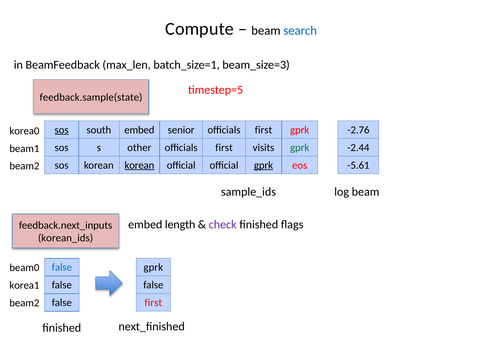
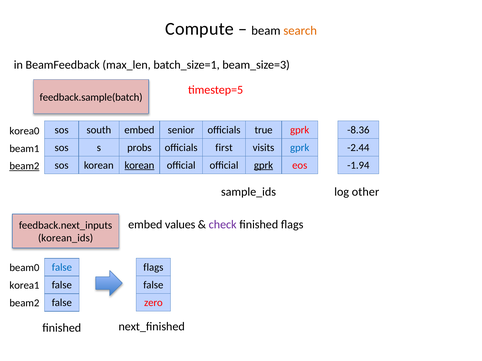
search colour: blue -> orange
feedback.sample(state: feedback.sample(state -> feedback.sample(batch
sos at (62, 130) underline: present -> none
senior officials first: first -> true
-2.76: -2.76 -> -8.36
other: other -> probs
gprk at (300, 148) colour: green -> blue
-5.61: -5.61 -> -1.94
beam2 at (24, 166) underline: none -> present
log beam: beam -> other
length: length -> values
gprk at (153, 268): gprk -> flags
first at (153, 303): first -> zero
